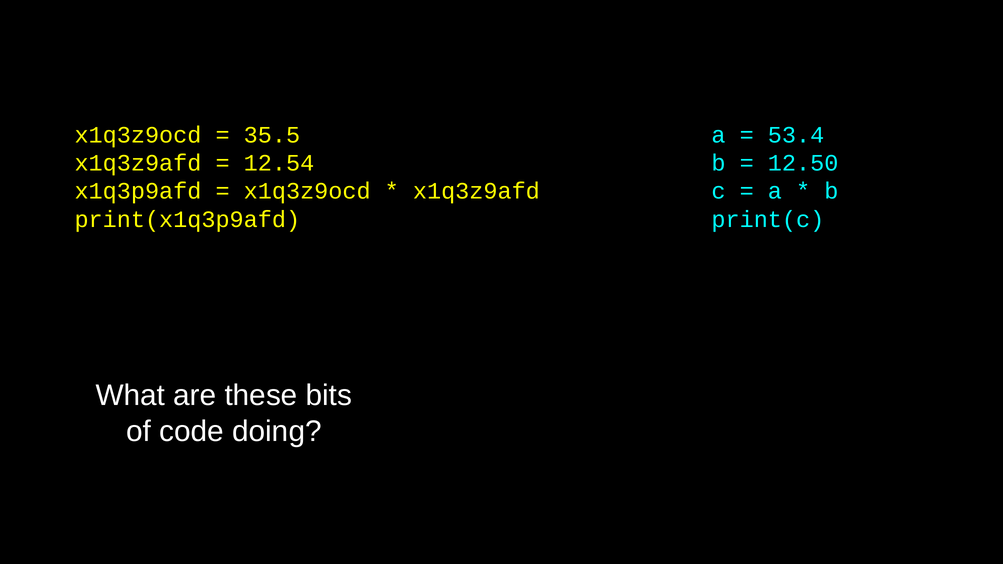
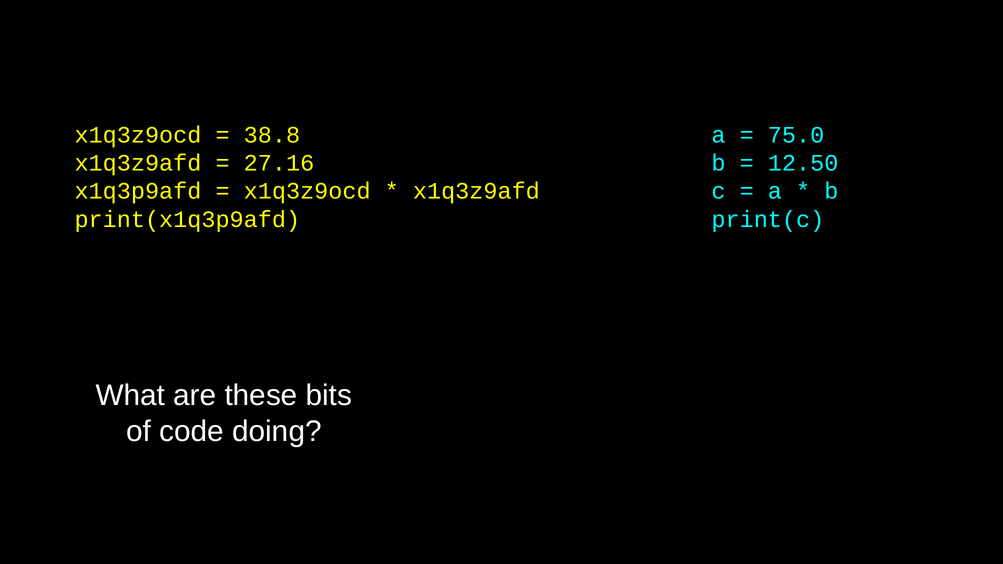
35.5: 35.5 -> 38.8
53.4: 53.4 -> 75.0
12.54: 12.54 -> 27.16
